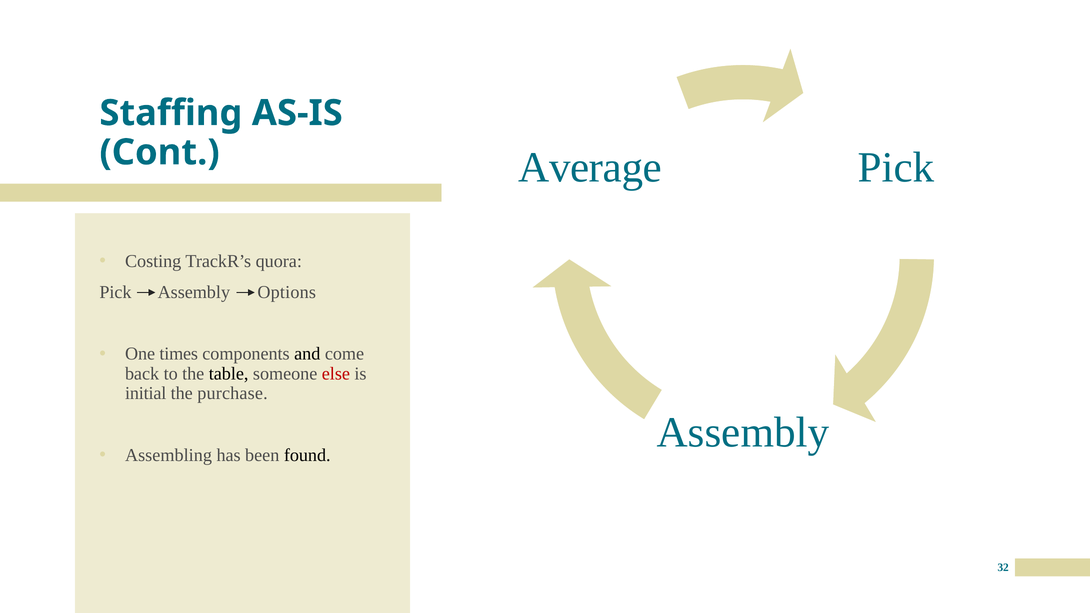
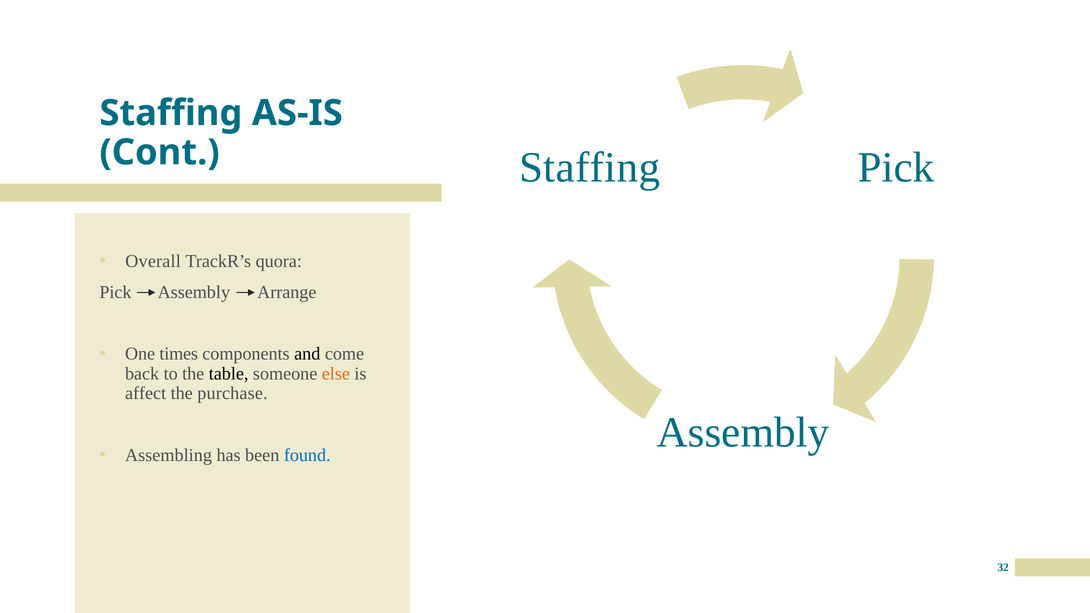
Average at (590, 167): Average -> Staffing
Costing: Costing -> Overall
Options: Options -> Arrange
else colour: red -> orange
initial: initial -> affect
found colour: black -> blue
